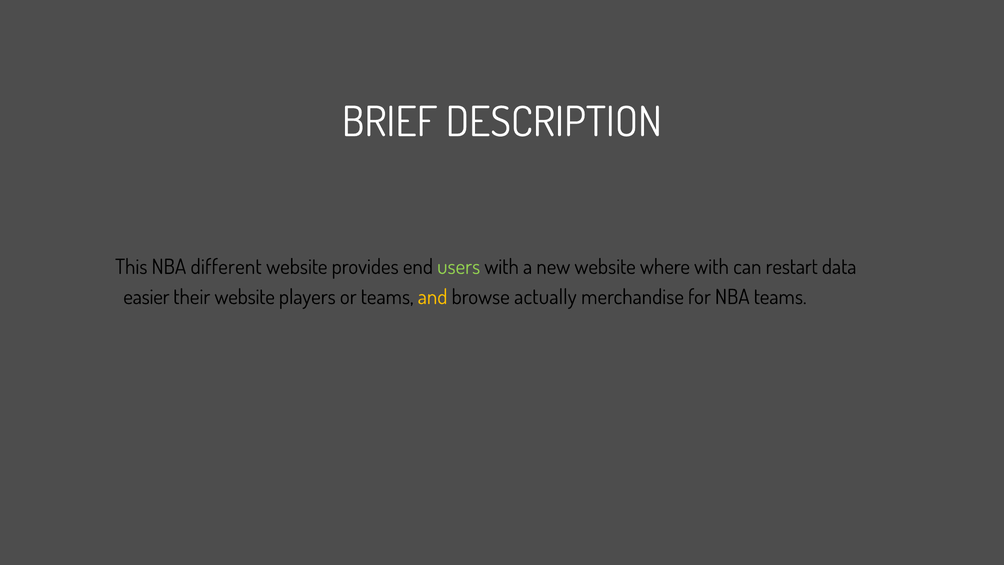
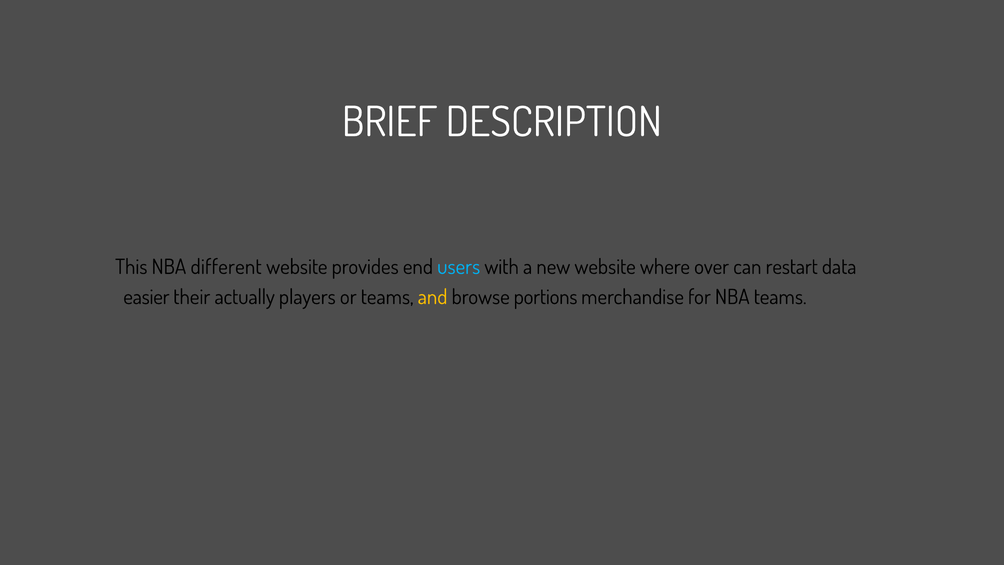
users colour: light green -> light blue
where with: with -> over
their website: website -> actually
actually: actually -> portions
